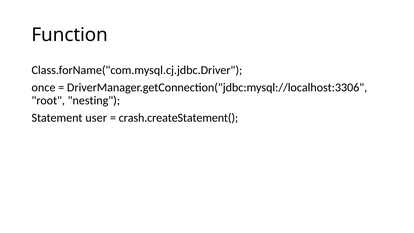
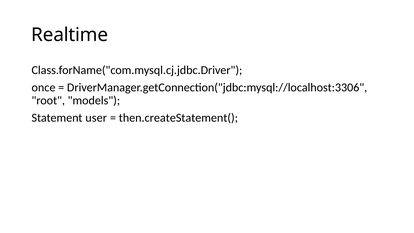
Function: Function -> Realtime
nesting: nesting -> models
crash.createStatement(: crash.createStatement( -> then.createStatement(
